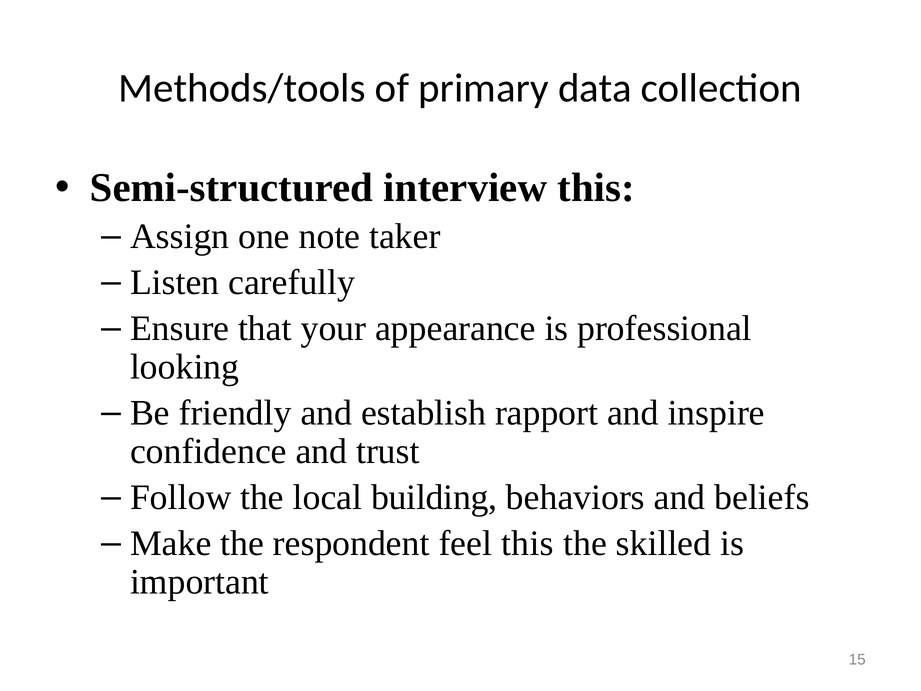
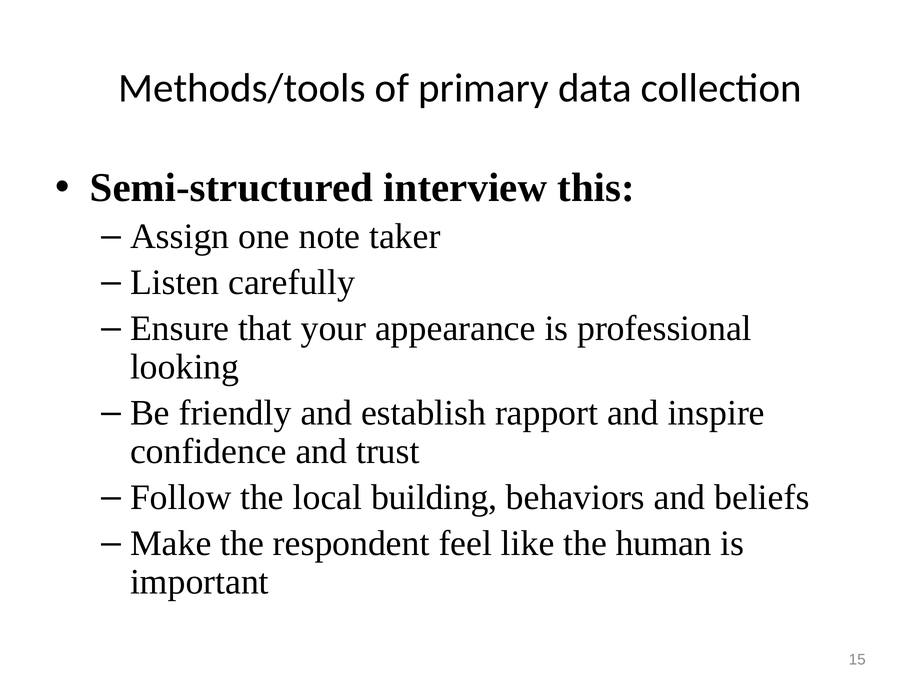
feel this: this -> like
skilled: skilled -> human
